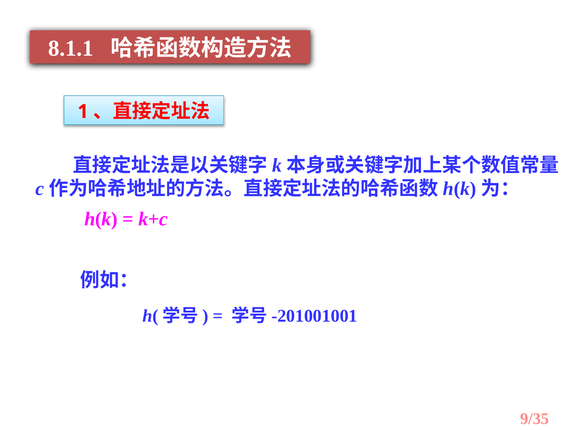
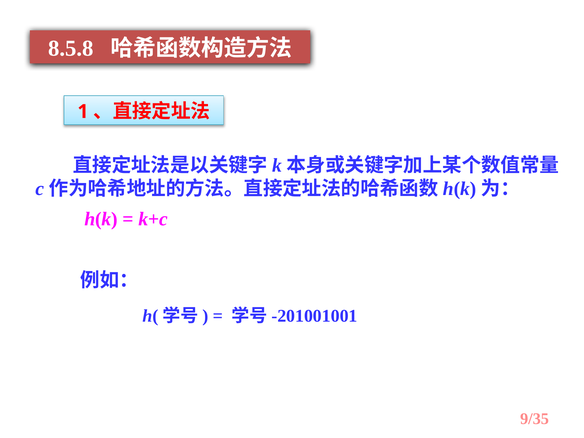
8.1.1: 8.1.1 -> 8.5.8
